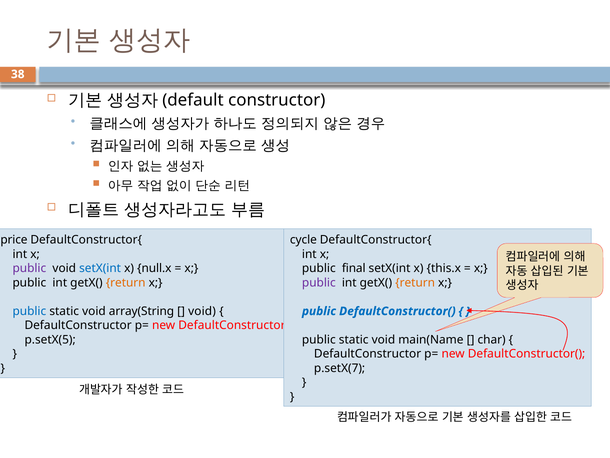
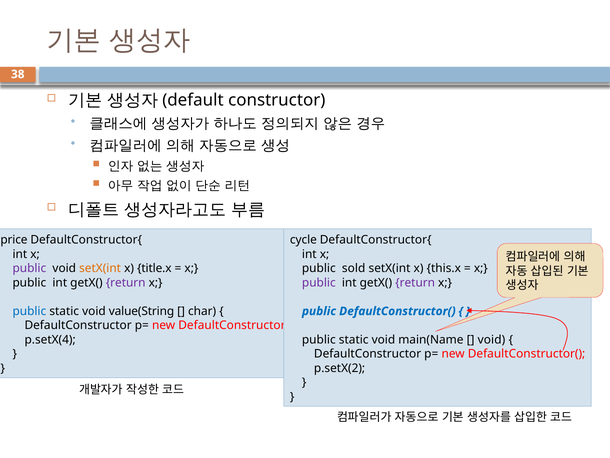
setX(int at (100, 268) colour: blue -> orange
null.x: null.x -> title.x
final: final -> sold
return at (126, 282) colour: orange -> purple
return at (415, 282) colour: orange -> purple
array(String: array(String -> value(String
void at (202, 311): void -> char
p.setX(5: p.setX(5 -> p.setX(4
char at (492, 339): char -> void
p.setX(7: p.setX(7 -> p.setX(2
